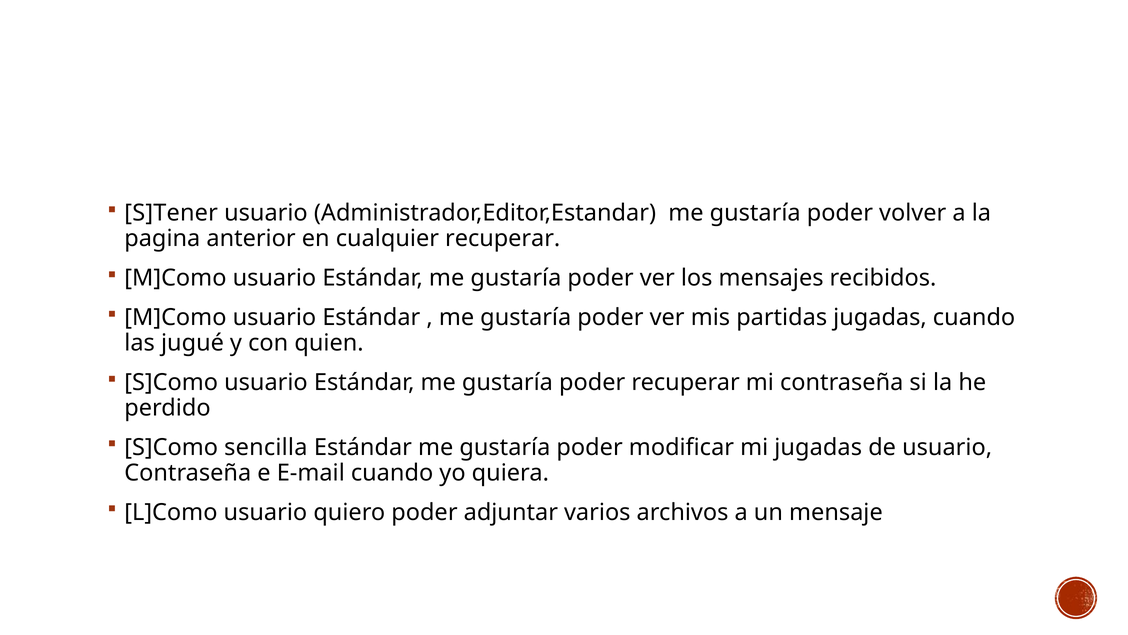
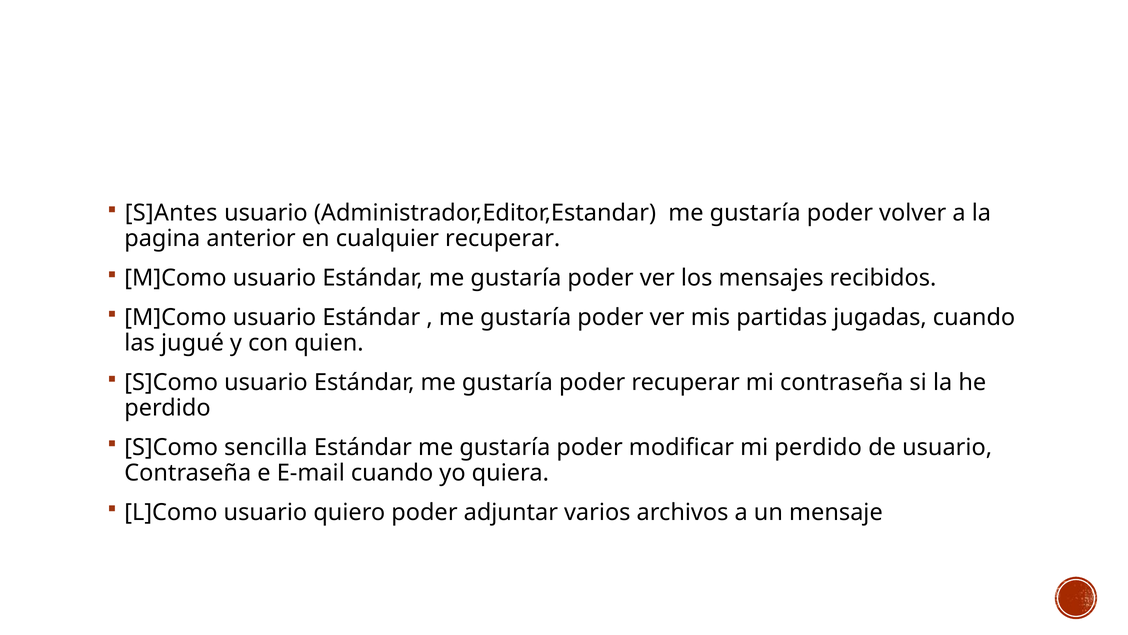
S]Tener: S]Tener -> S]Antes
mi jugadas: jugadas -> perdido
